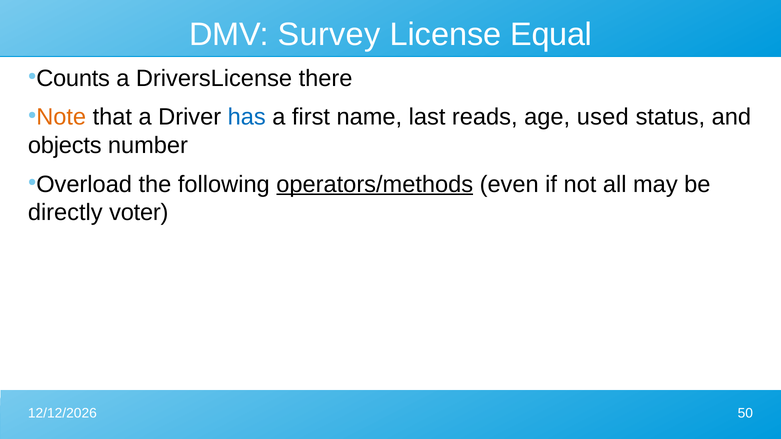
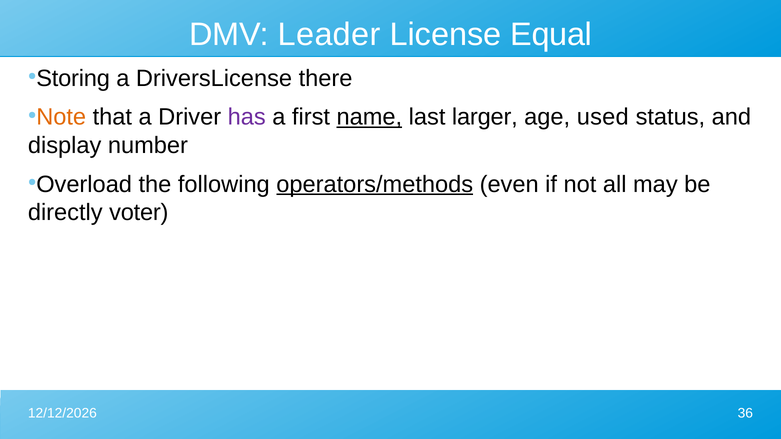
Survey: Survey -> Leader
Counts: Counts -> Storing
has colour: blue -> purple
name underline: none -> present
reads: reads -> larger
objects: objects -> display
50: 50 -> 36
